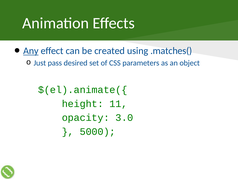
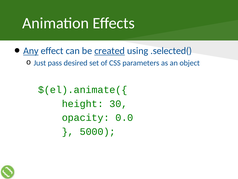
created underline: none -> present
.matches(: .matches( -> .selected(
11: 11 -> 30
3.0: 3.0 -> 0.0
